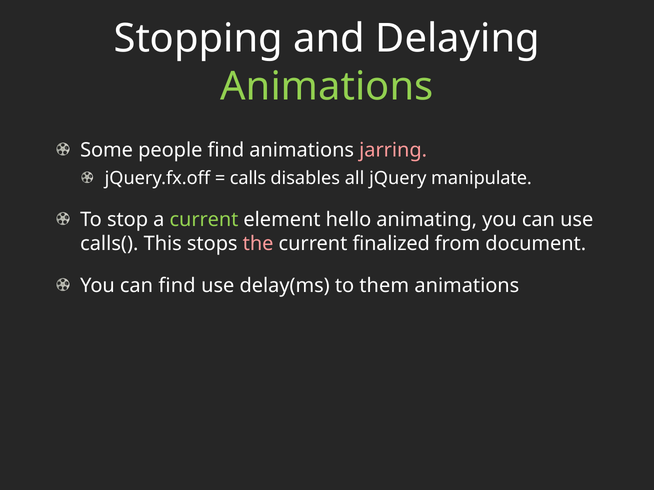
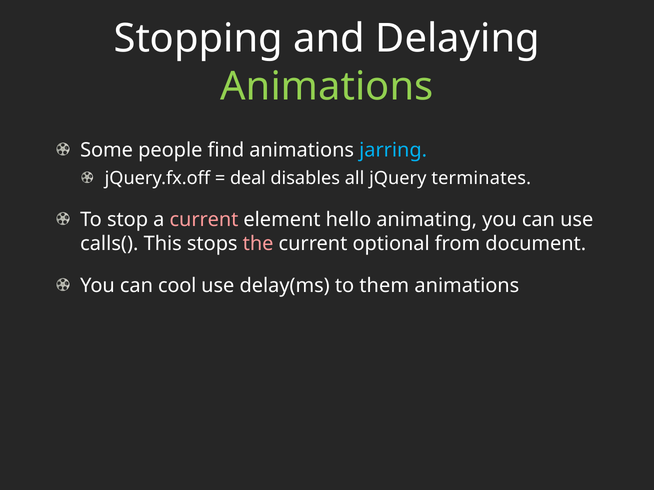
jarring colour: pink -> light blue
calls: calls -> deal
manipulate: manipulate -> terminates
current at (204, 220) colour: light green -> pink
finalized: finalized -> optional
can find: find -> cool
